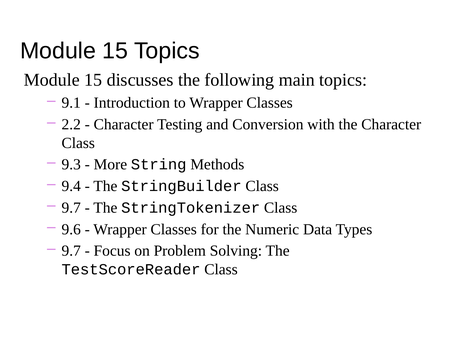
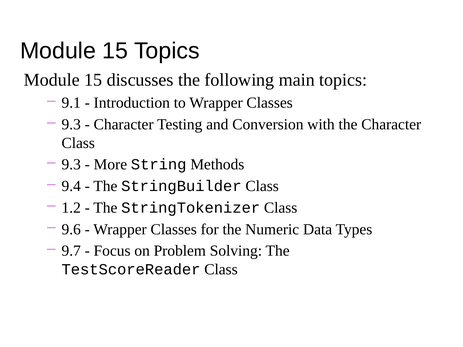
2.2 at (71, 125): 2.2 -> 9.3
9.7 at (71, 208): 9.7 -> 1.2
